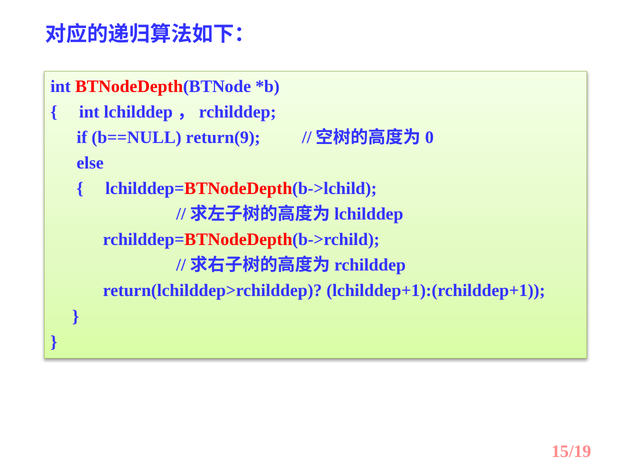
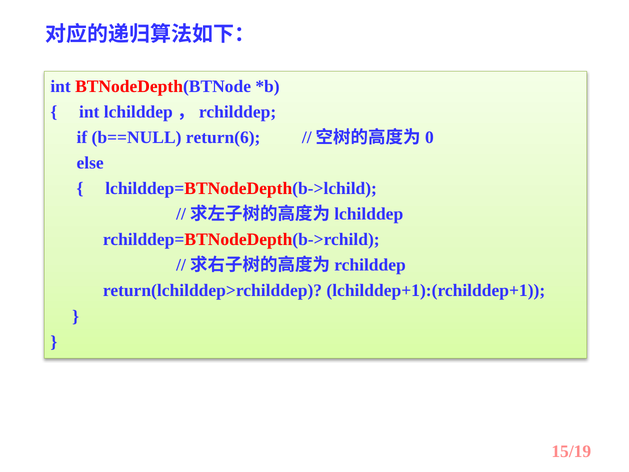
return(9: return(9 -> return(6
